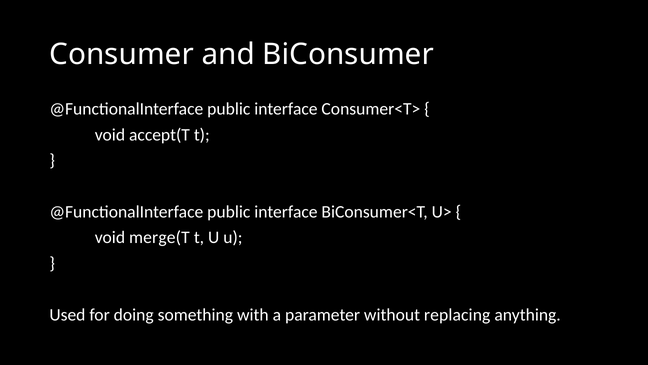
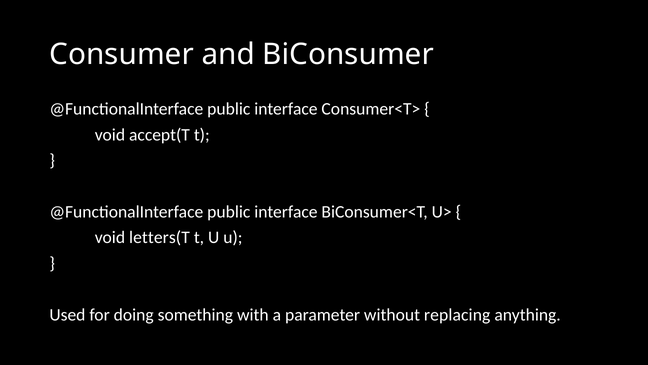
merge(T: merge(T -> letters(T
